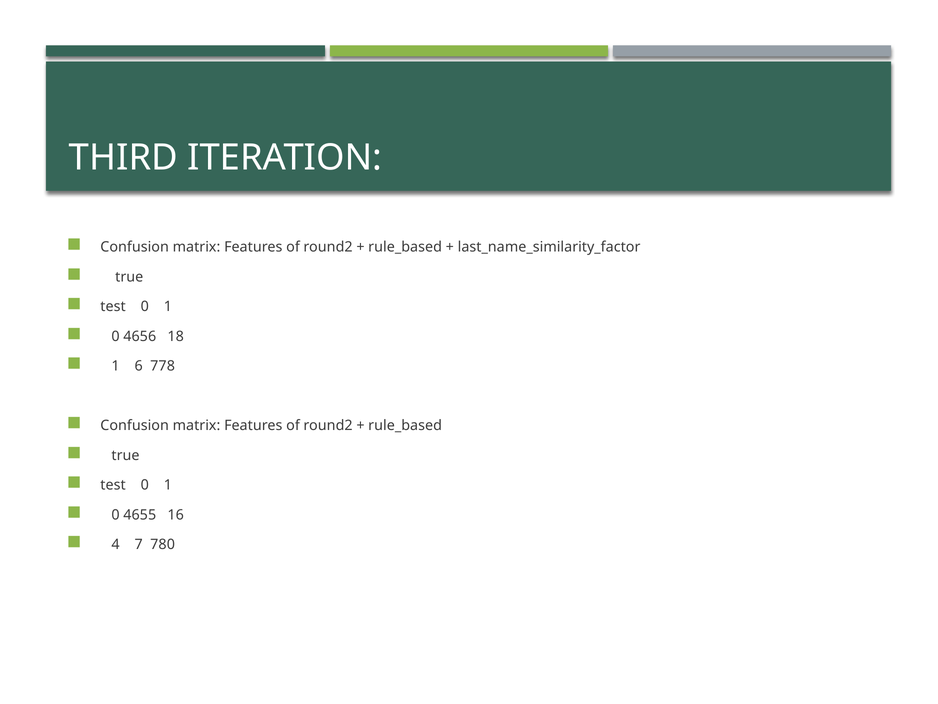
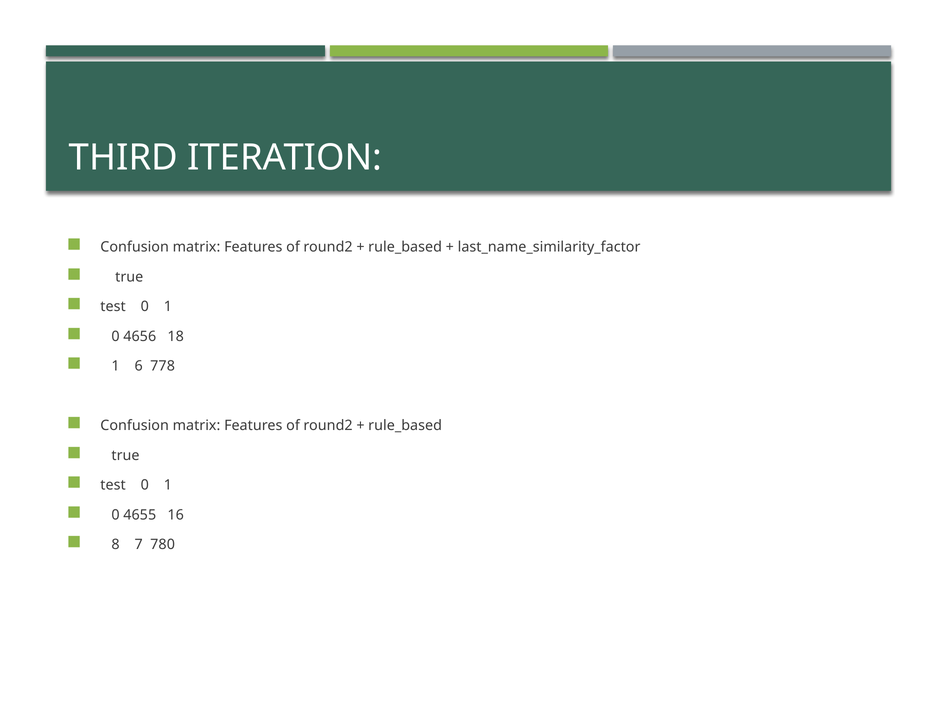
4: 4 -> 8
